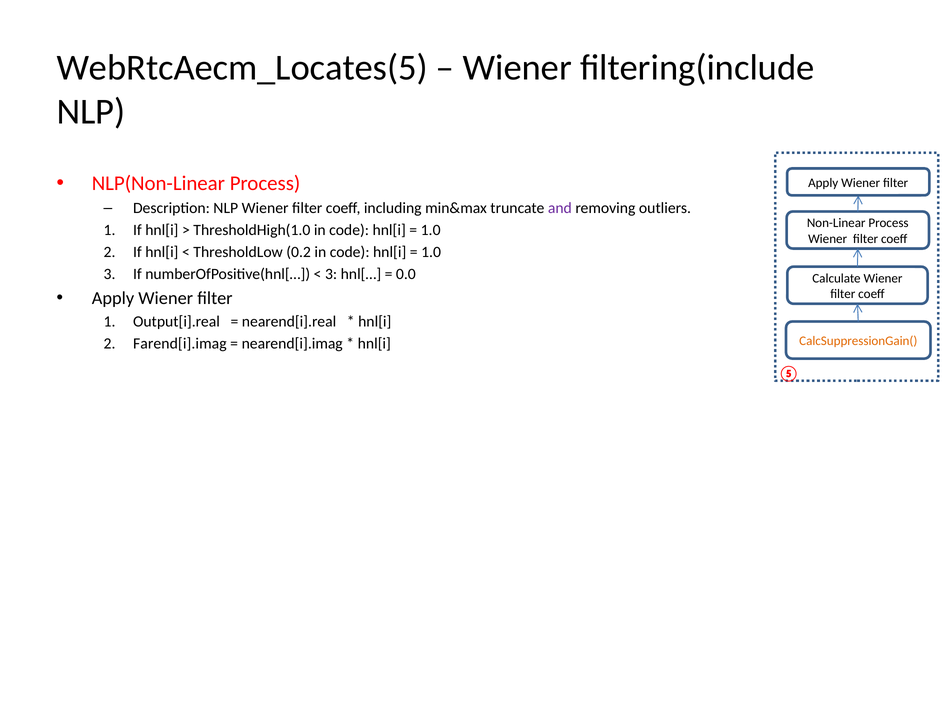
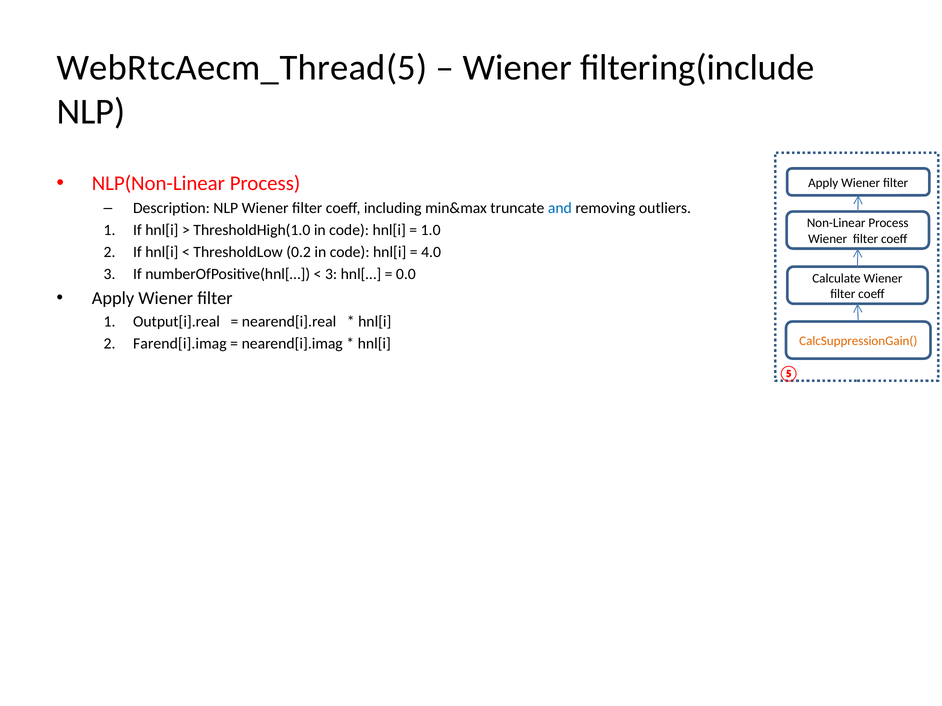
WebRtcAecm_Locates(5: WebRtcAecm_Locates(5 -> WebRtcAecm_Thread(5
and colour: purple -> blue
1.0 at (431, 252): 1.0 -> 4.0
